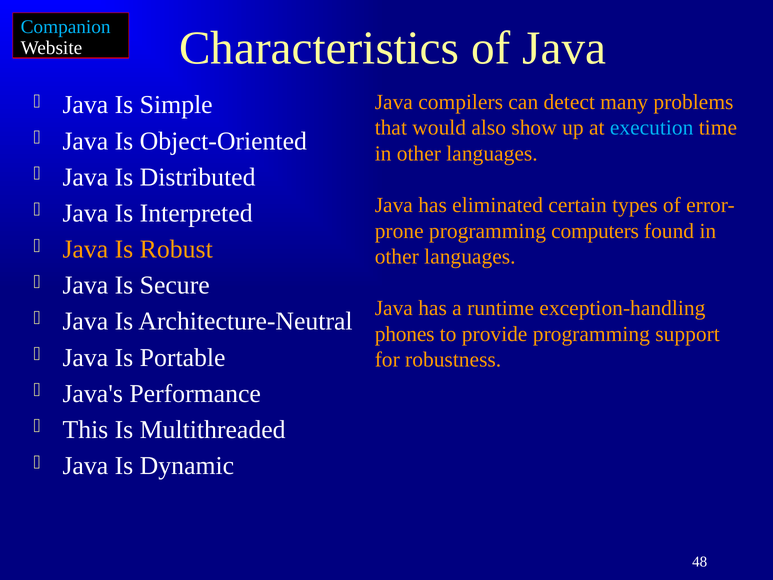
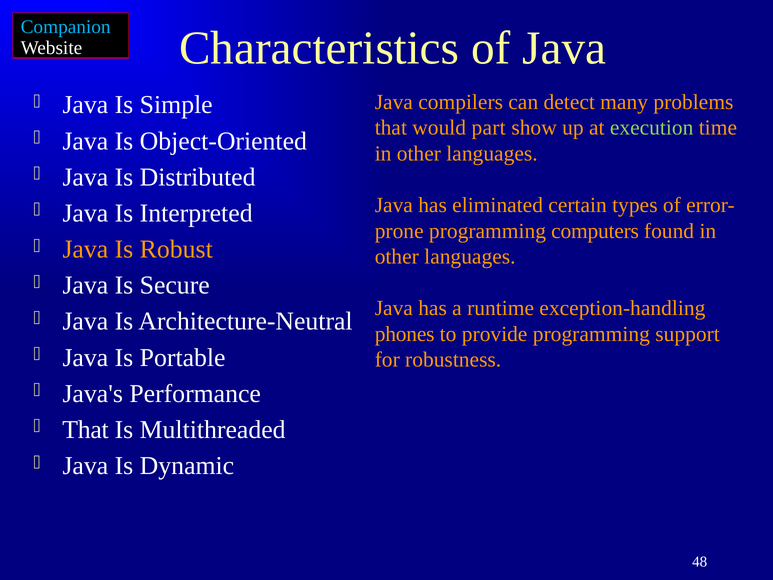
also: also -> part
execution colour: light blue -> light green
This at (85, 429): This -> That
